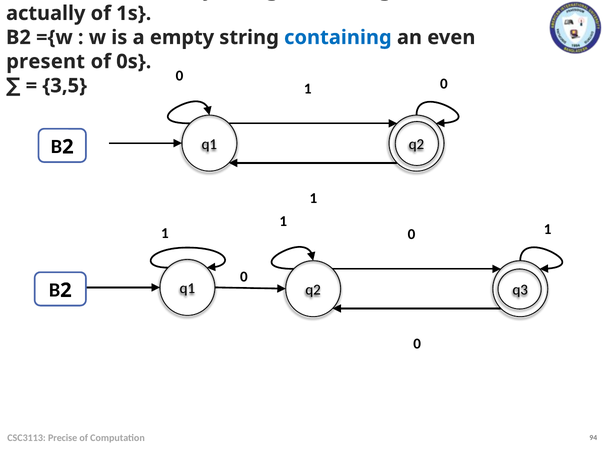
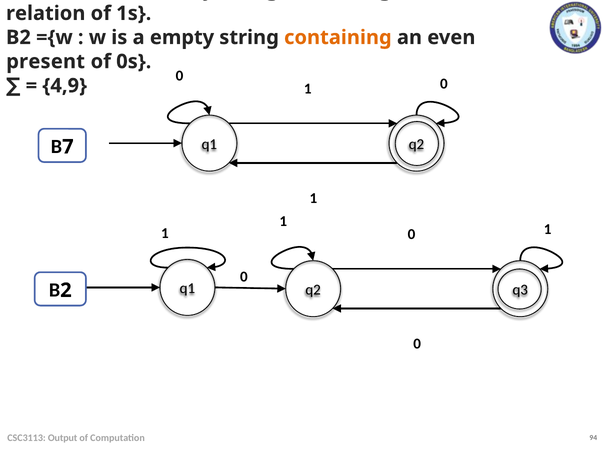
actually: actually -> relation
containing at (338, 37) colour: blue -> orange
3,5: 3,5 -> 4,9
2 at (68, 147): 2 -> 7
Precise: Precise -> Output
